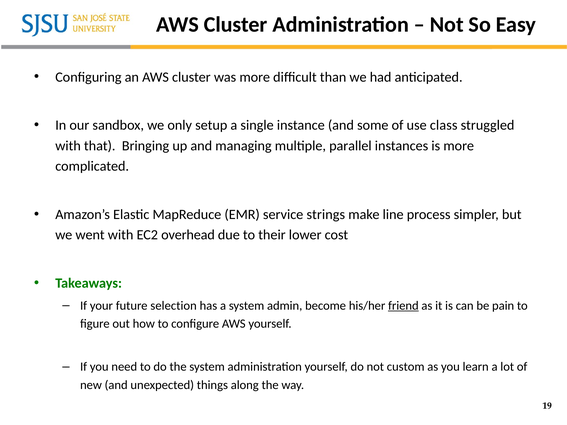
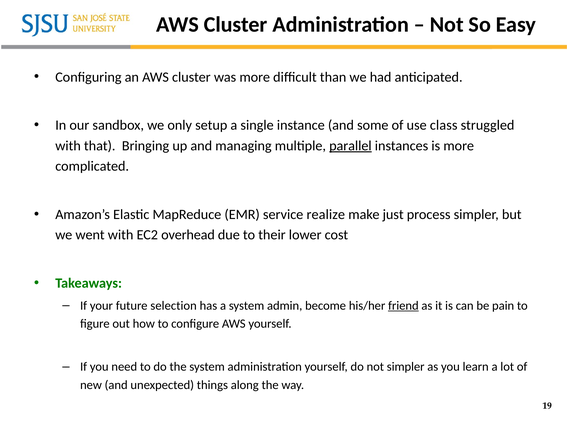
parallel underline: none -> present
strings: strings -> realize
line: line -> just
not custom: custom -> simpler
